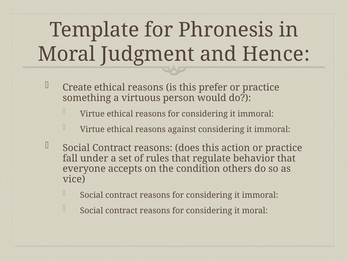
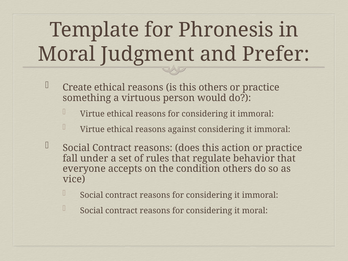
Hence: Hence -> Prefer
this prefer: prefer -> others
